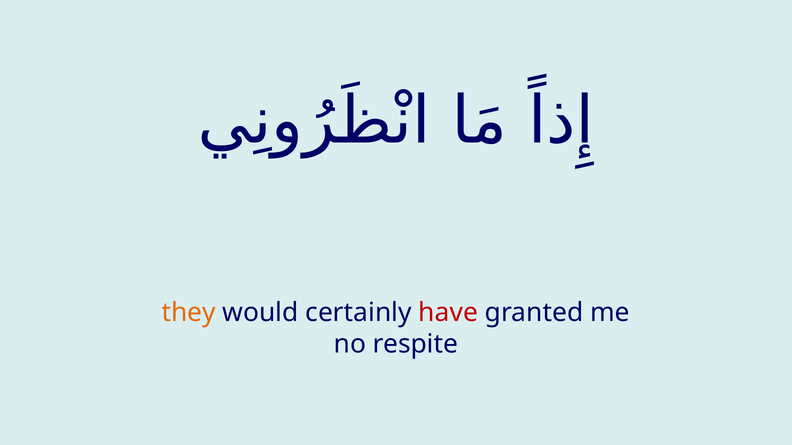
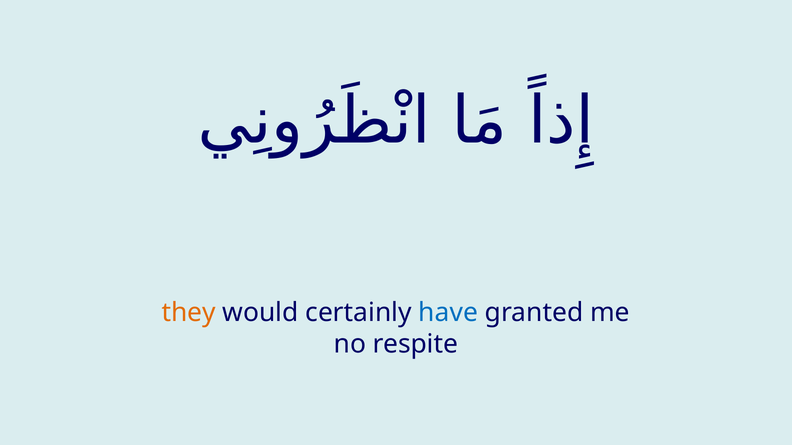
have colour: red -> blue
